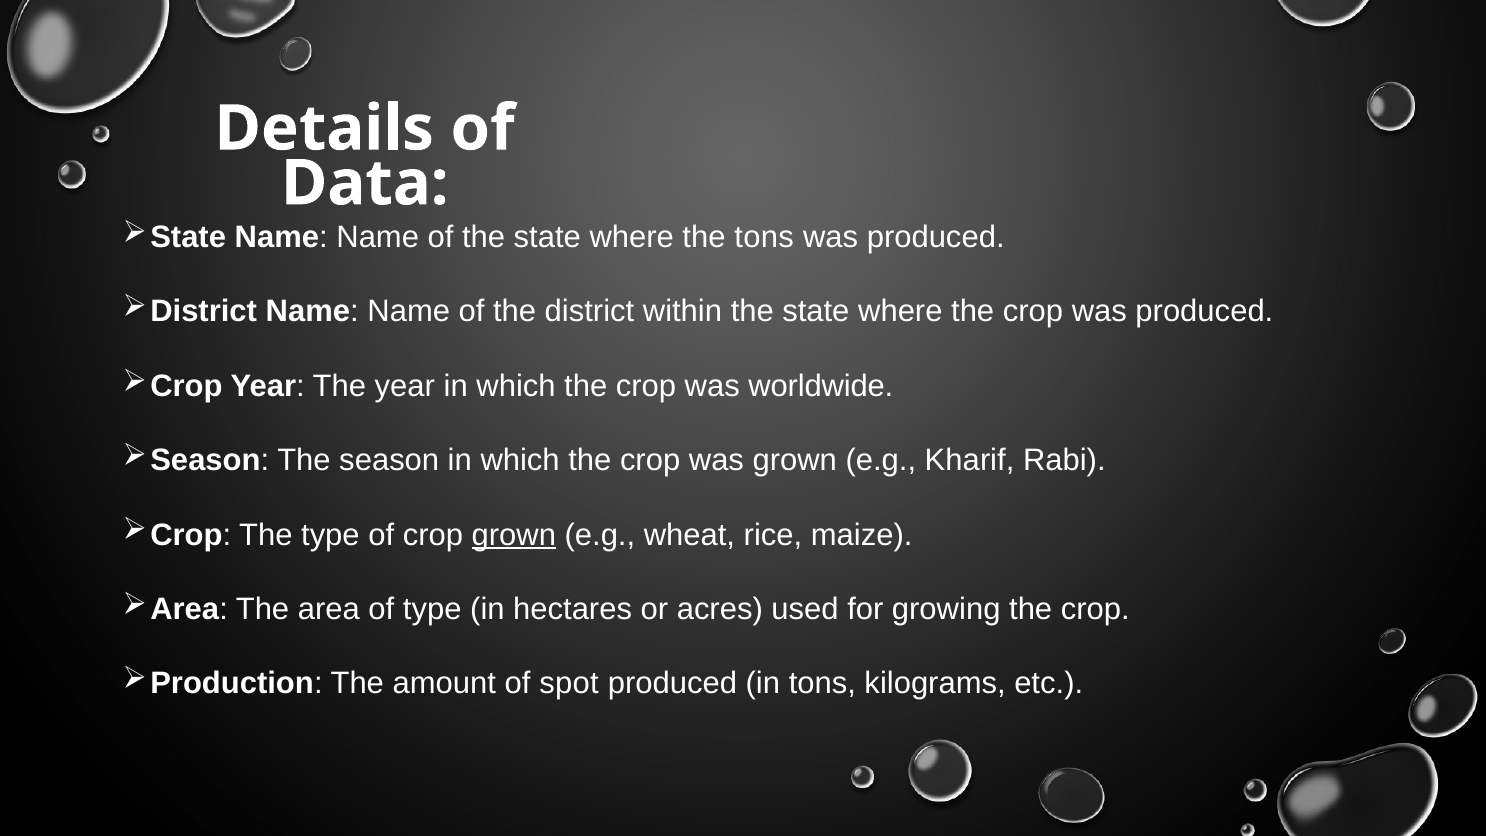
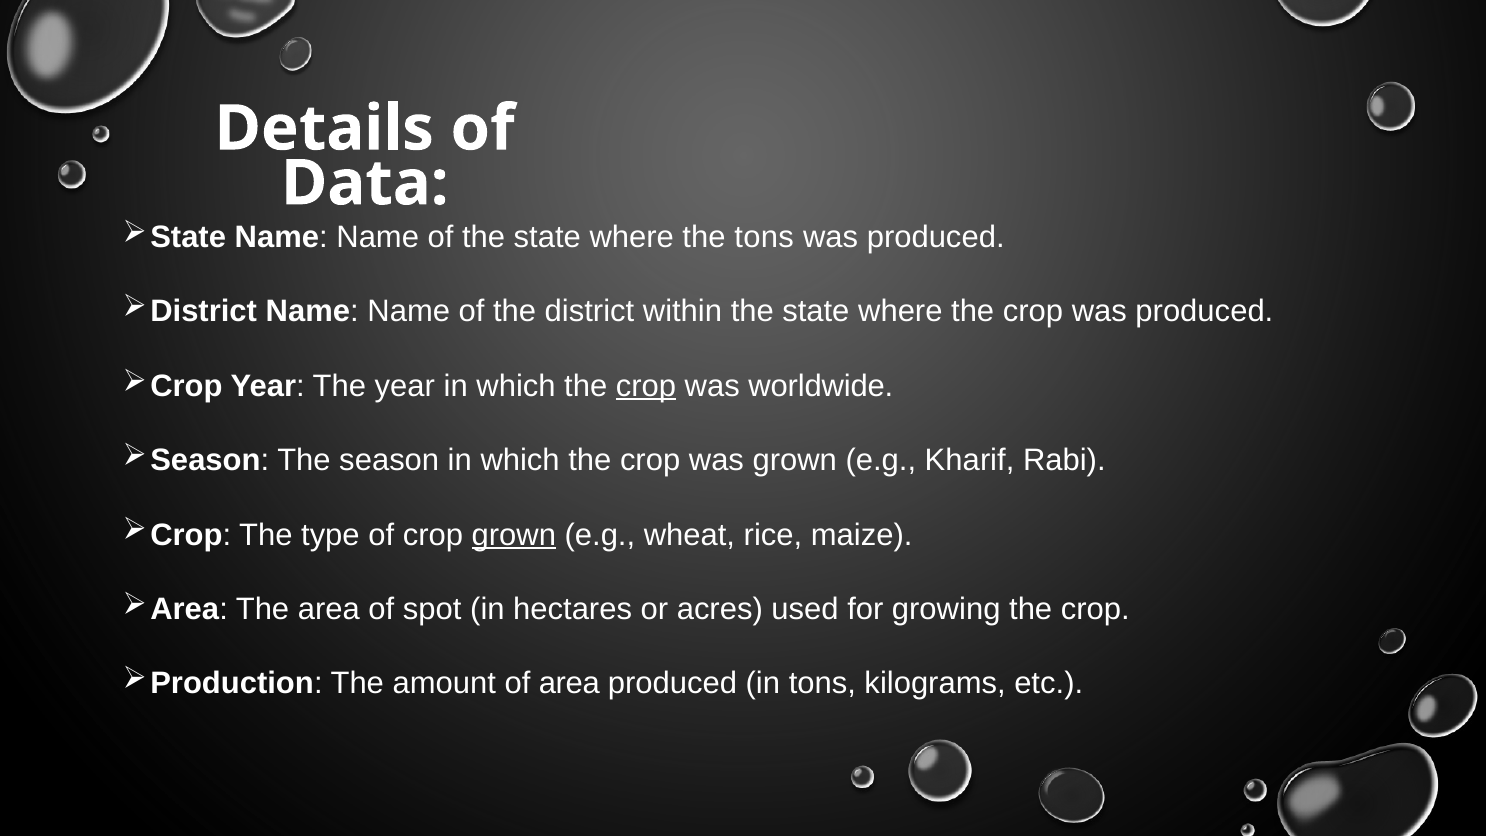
crop at (646, 386) underline: none -> present
of type: type -> spot
of spot: spot -> area
